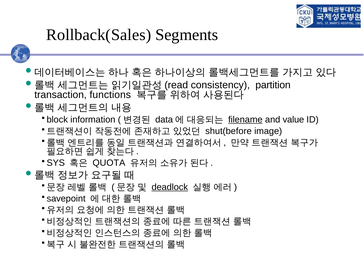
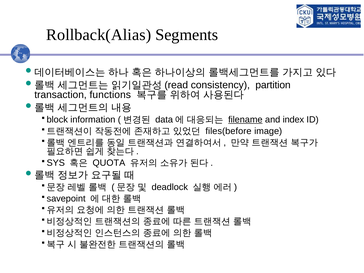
Rollback(Sales: Rollback(Sales -> Rollback(Alias
value: value -> index
shut(before: shut(before -> files(before
deadlock underline: present -> none
